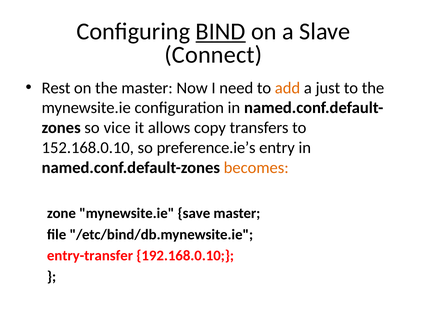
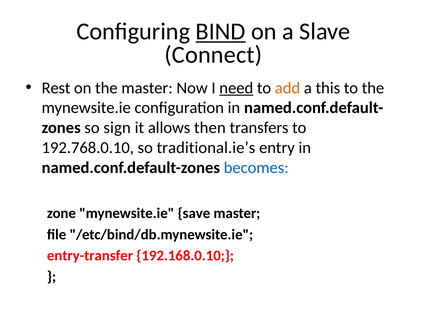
need underline: none -> present
just: just -> this
vice: vice -> sign
copy: copy -> then
152.168.0.10: 152.168.0.10 -> 192.768.0.10
preference.ie’s: preference.ie’s -> traditional.ie’s
becomes colour: orange -> blue
